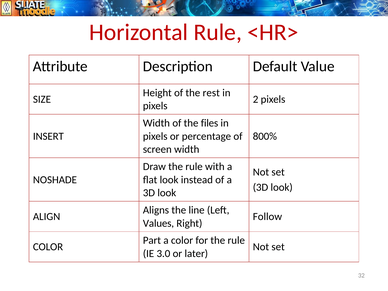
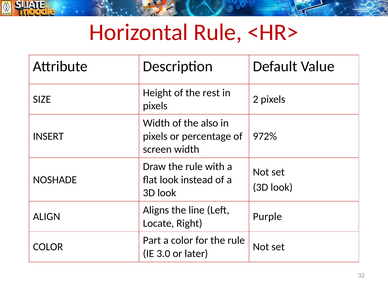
files: files -> also
800%: 800% -> 972%
Follow: Follow -> Purple
Values: Values -> Locate
